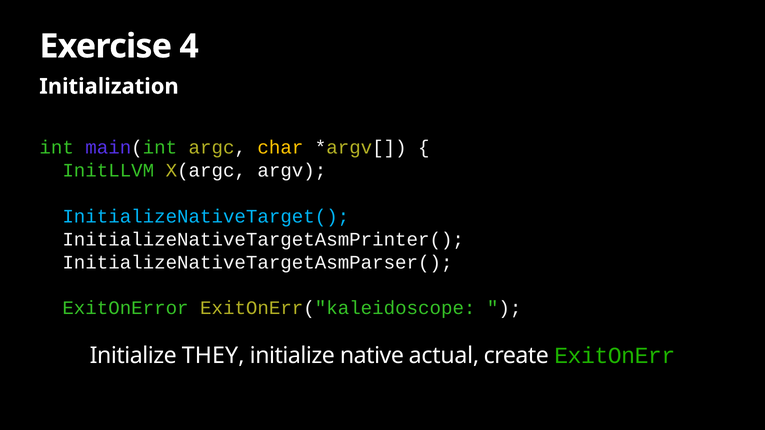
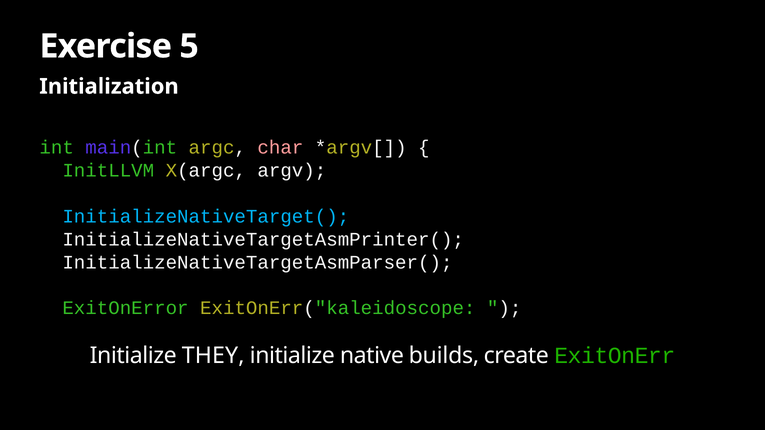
4: 4 -> 5
char colour: yellow -> pink
actual: actual -> builds
